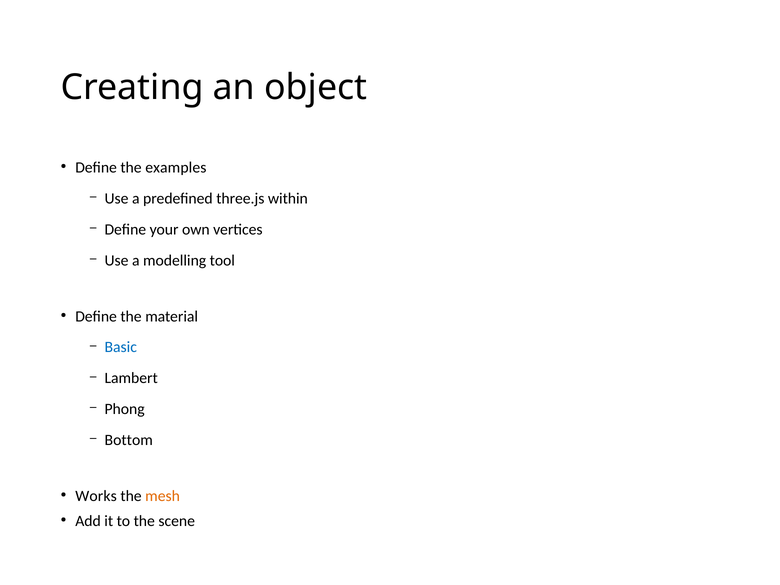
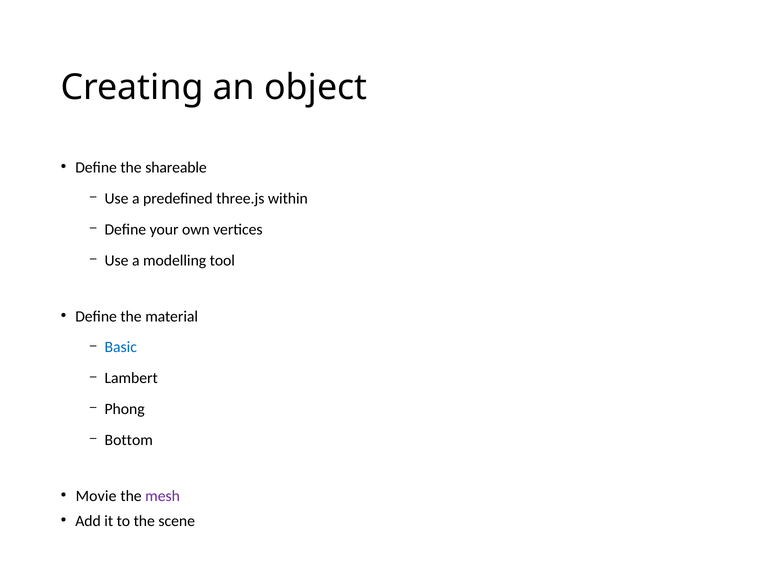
examples: examples -> shareable
Works: Works -> Movie
mesh colour: orange -> purple
